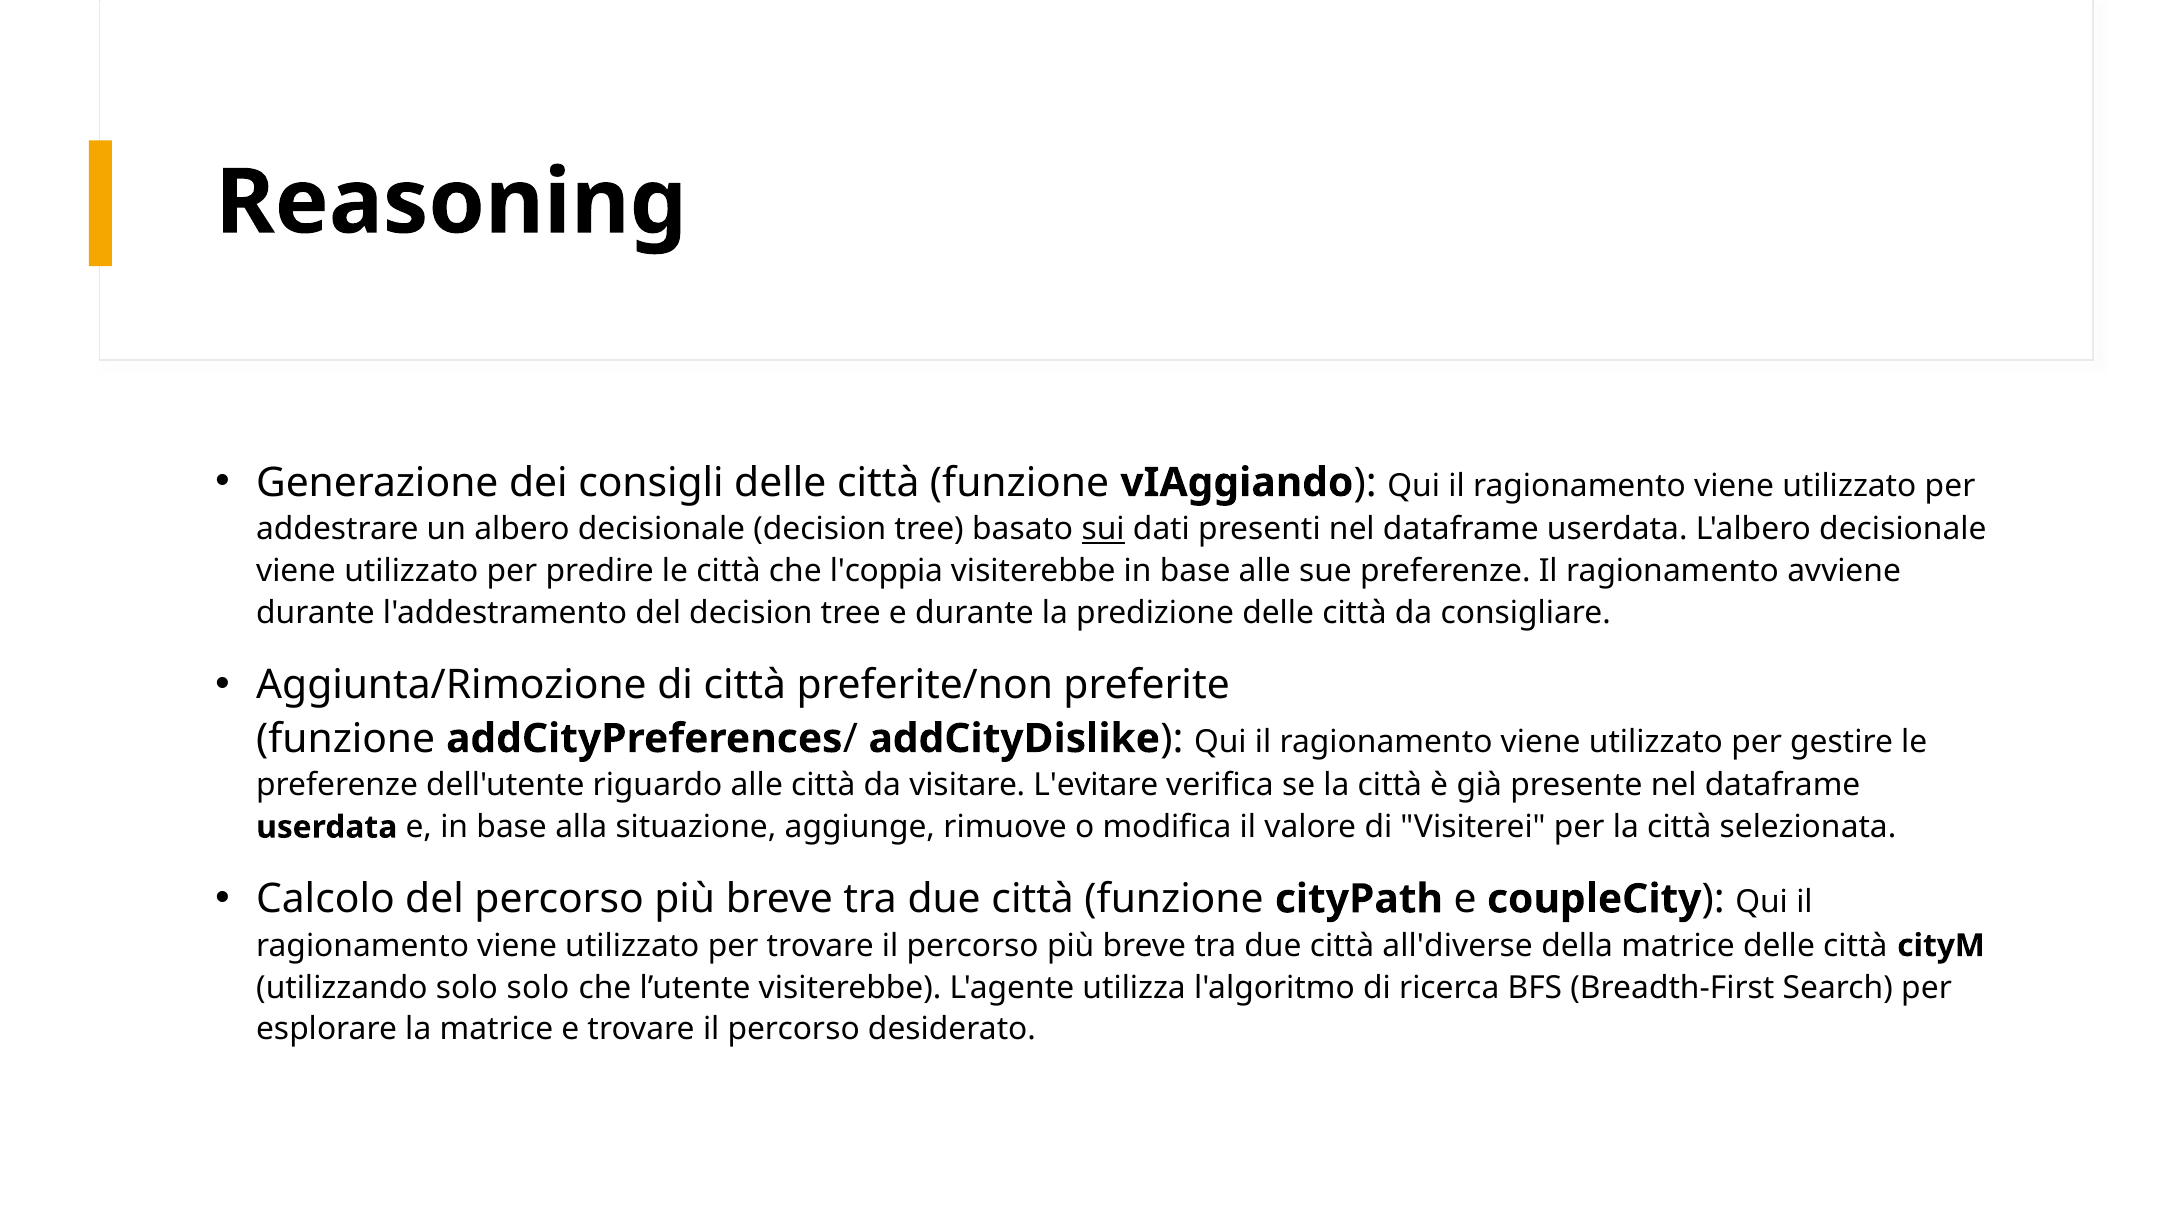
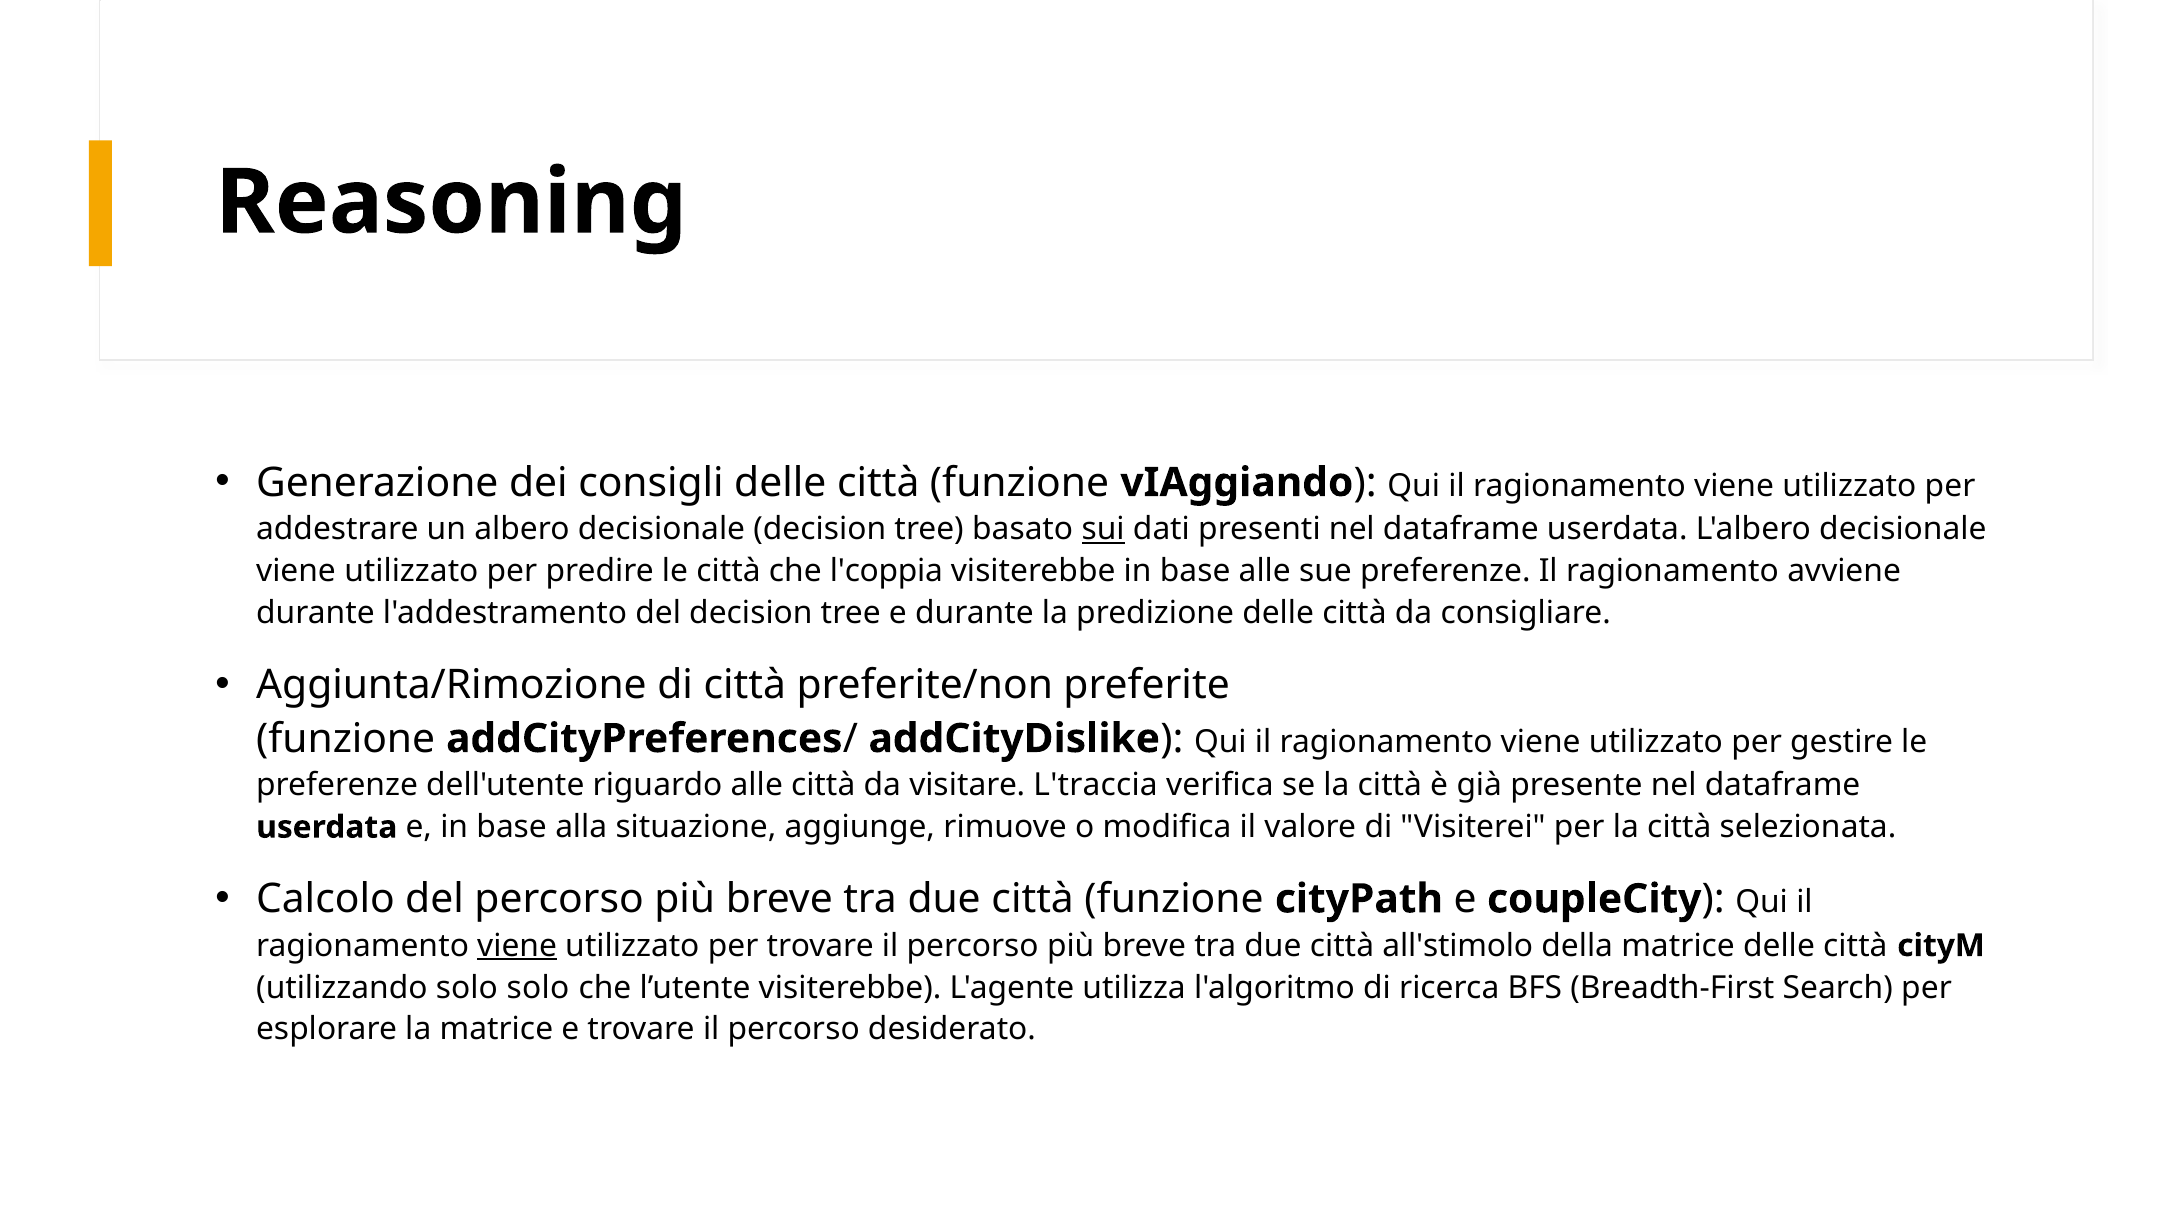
L'evitare: L'evitare -> L'traccia
viene at (517, 946) underline: none -> present
all'diverse: all'diverse -> all'stimolo
